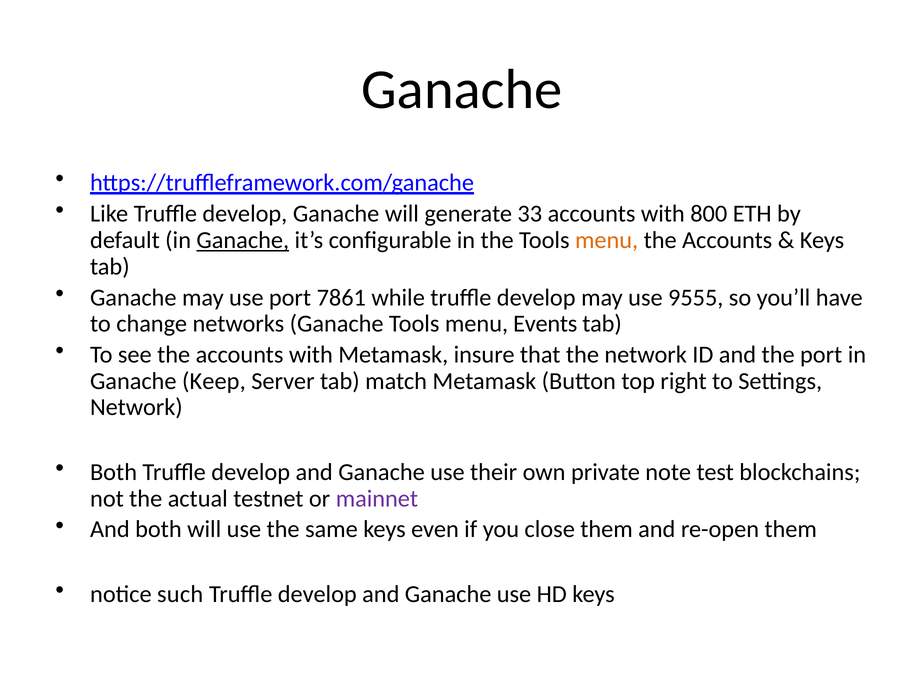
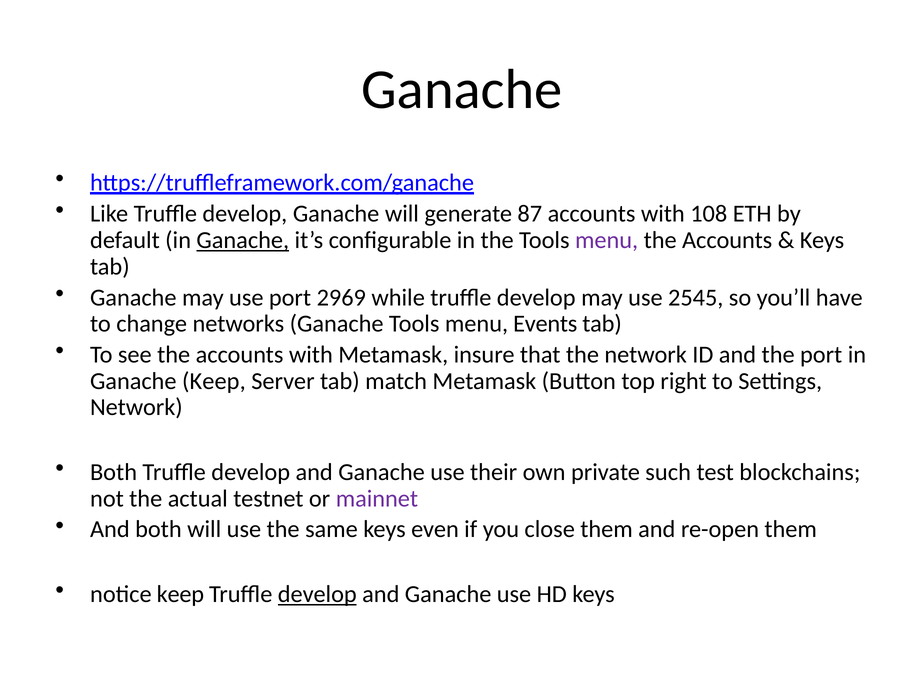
33: 33 -> 87
800: 800 -> 108
menu at (607, 240) colour: orange -> purple
7861: 7861 -> 2969
9555: 9555 -> 2545
note: note -> such
notice such: such -> keep
develop at (317, 594) underline: none -> present
